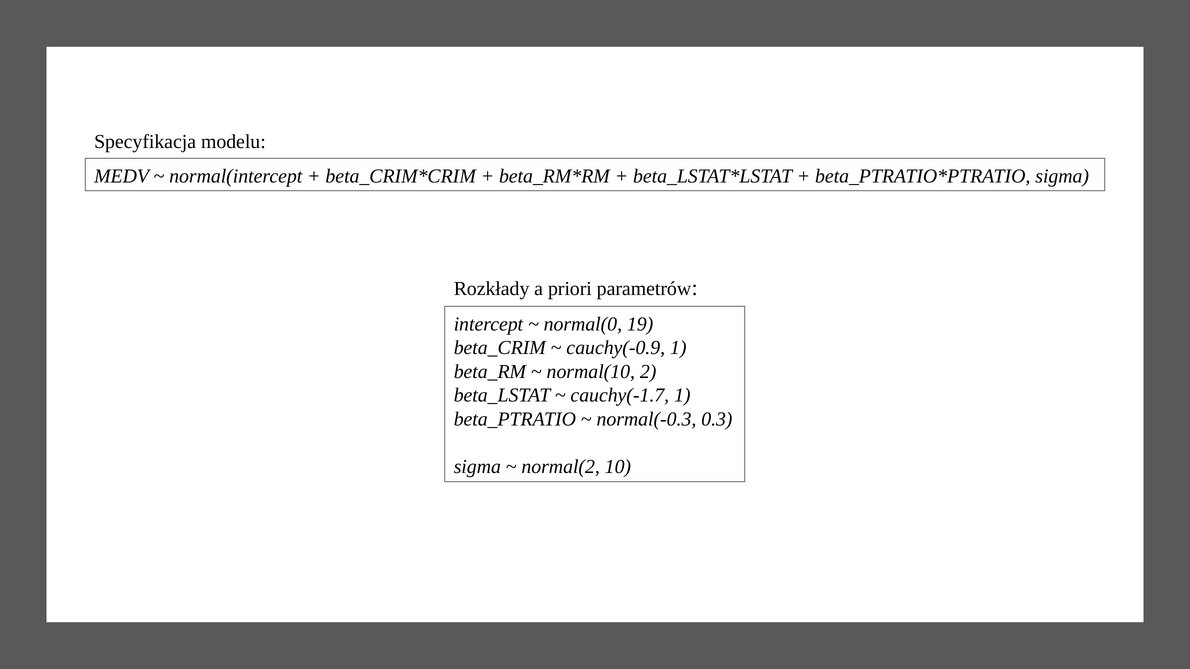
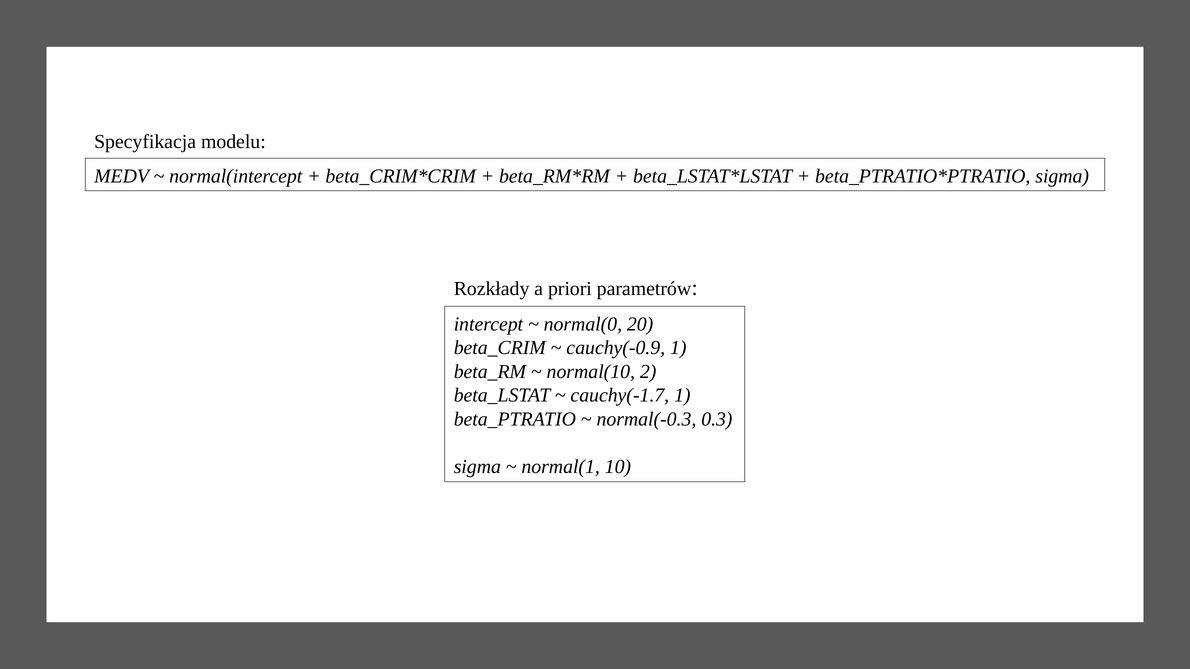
19: 19 -> 20
normal(2: normal(2 -> normal(1
